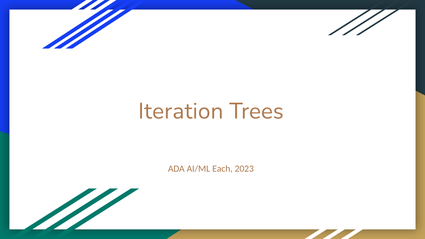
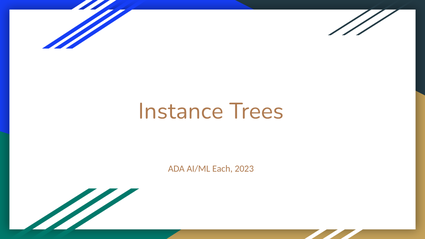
Iteration: Iteration -> Instance
